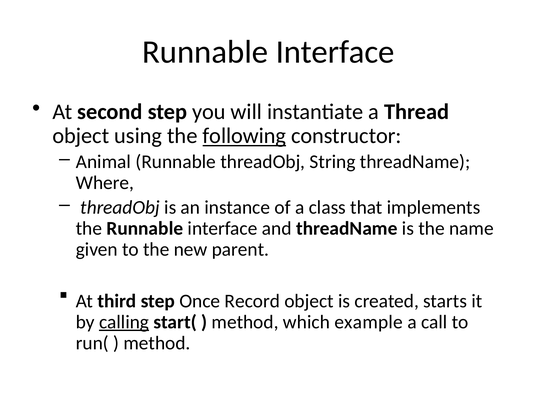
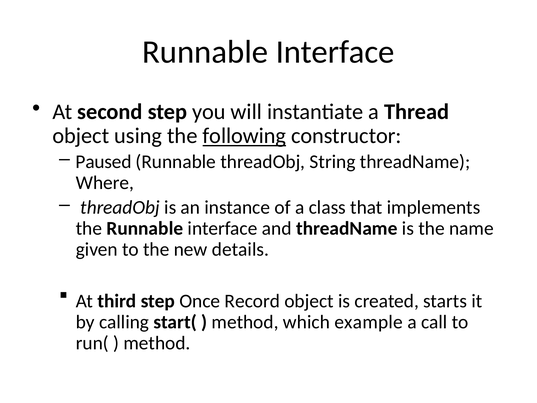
Animal: Animal -> Paused
parent: parent -> details
calling underline: present -> none
